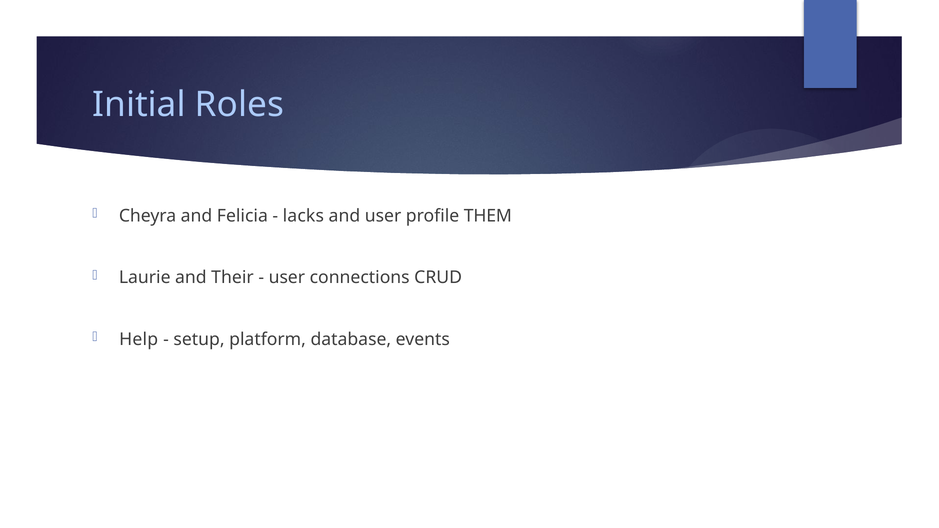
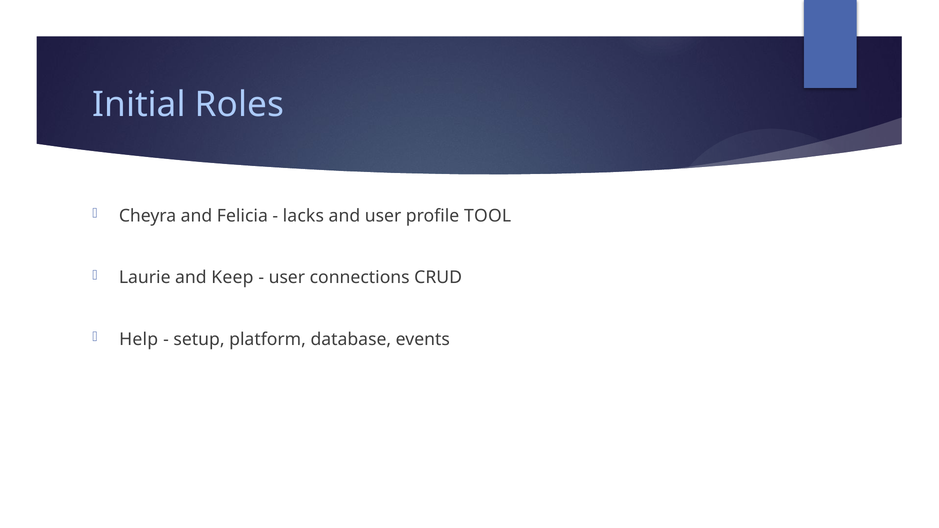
THEM: THEM -> TOOL
Their: Their -> Keep
